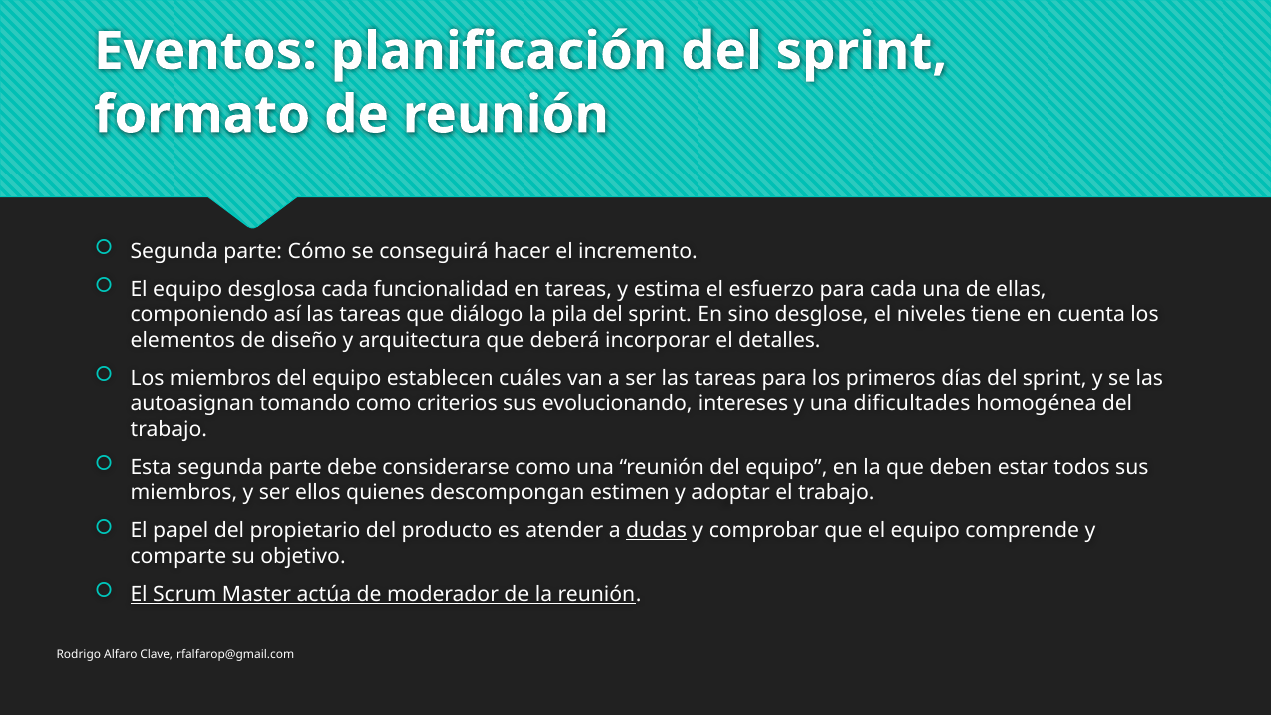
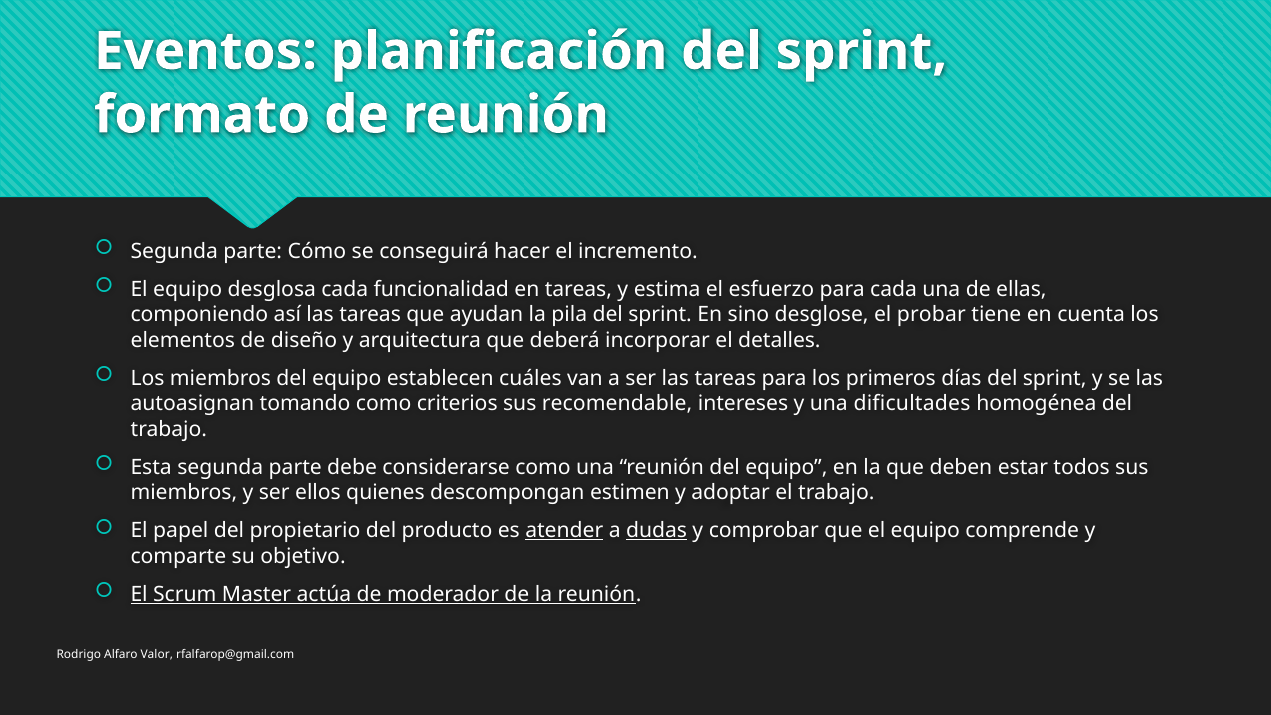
diálogo: diálogo -> ayudan
niveles: niveles -> probar
evolucionando: evolucionando -> recomendable
atender underline: none -> present
Clave: Clave -> Valor
